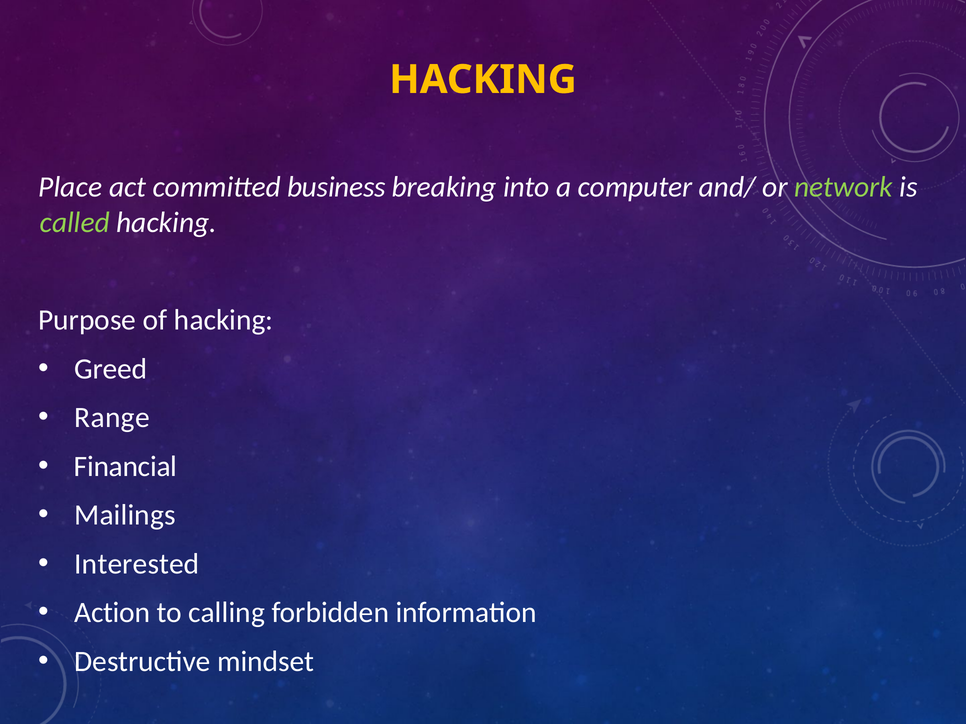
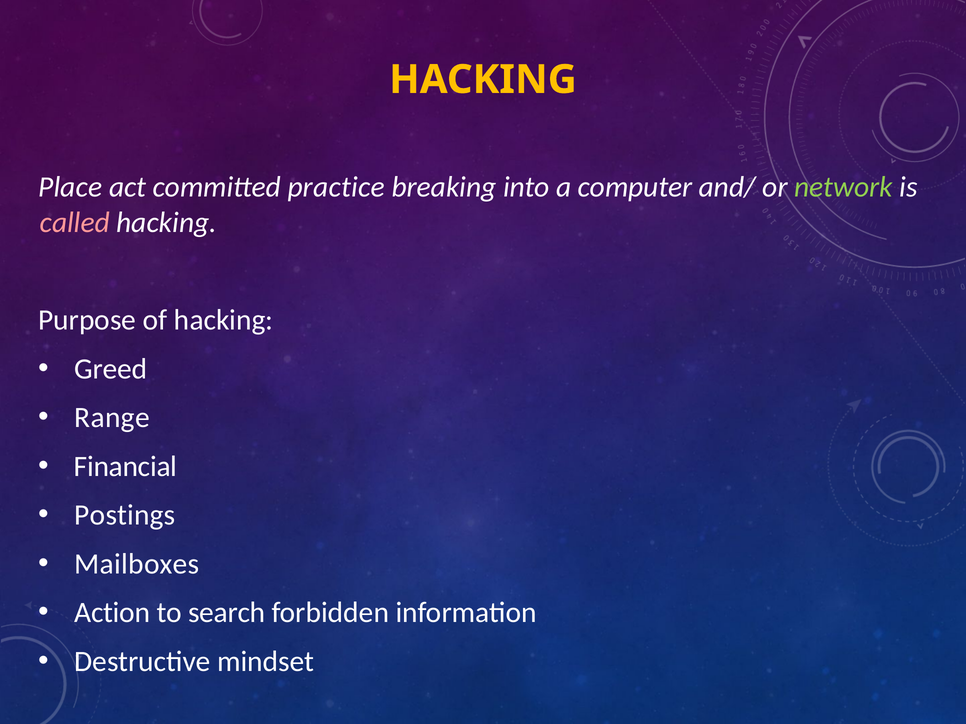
business: business -> practice
called colour: light green -> pink
Mailings: Mailings -> Postings
Interested: Interested -> Mailboxes
calling: calling -> search
